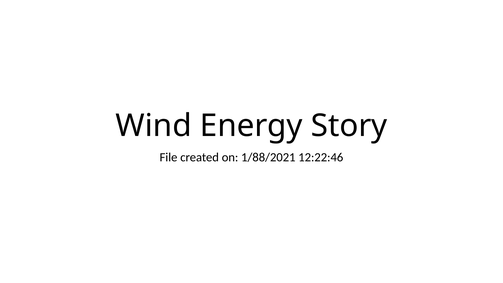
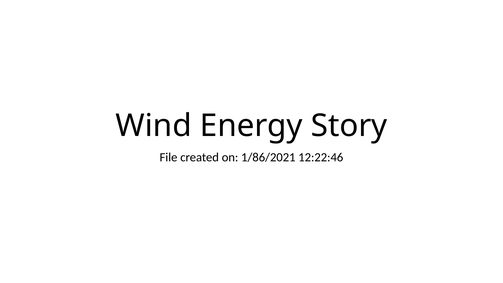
1/88/2021: 1/88/2021 -> 1/86/2021
